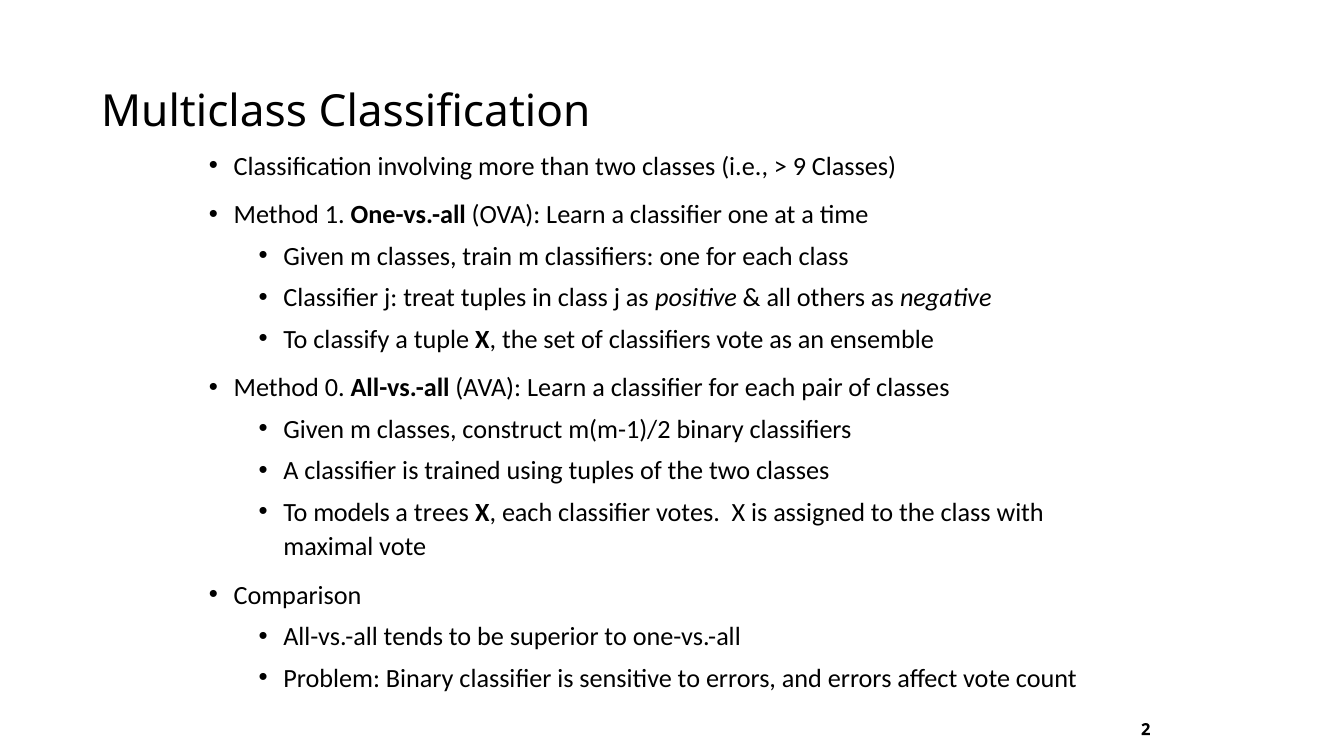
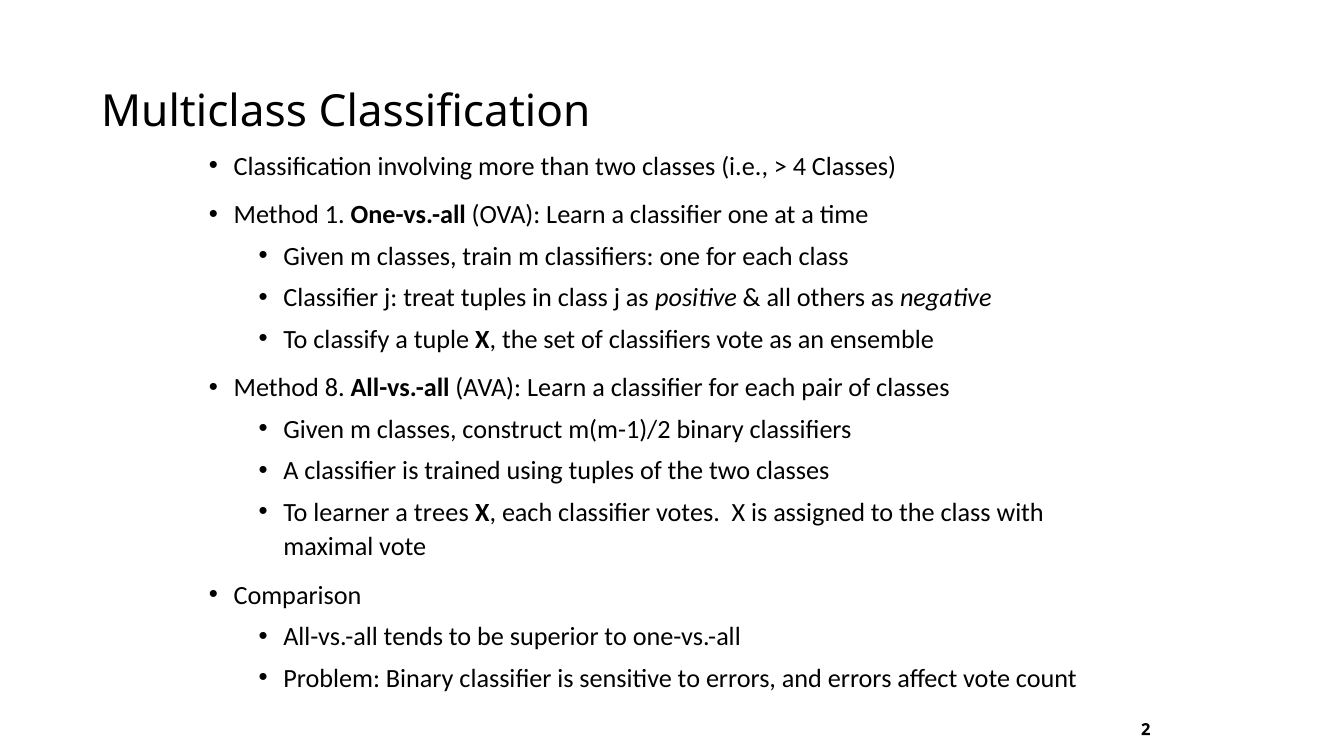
9: 9 -> 4
0: 0 -> 8
models: models -> learner
